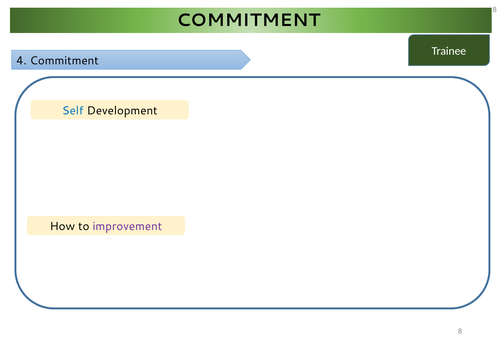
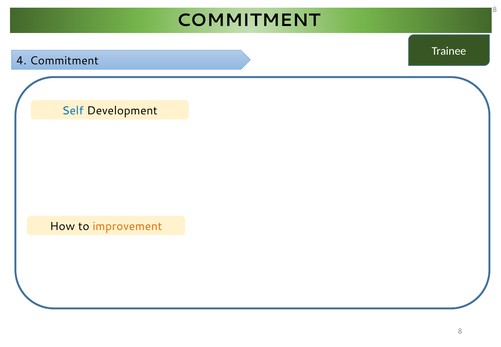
improvement colour: purple -> orange
